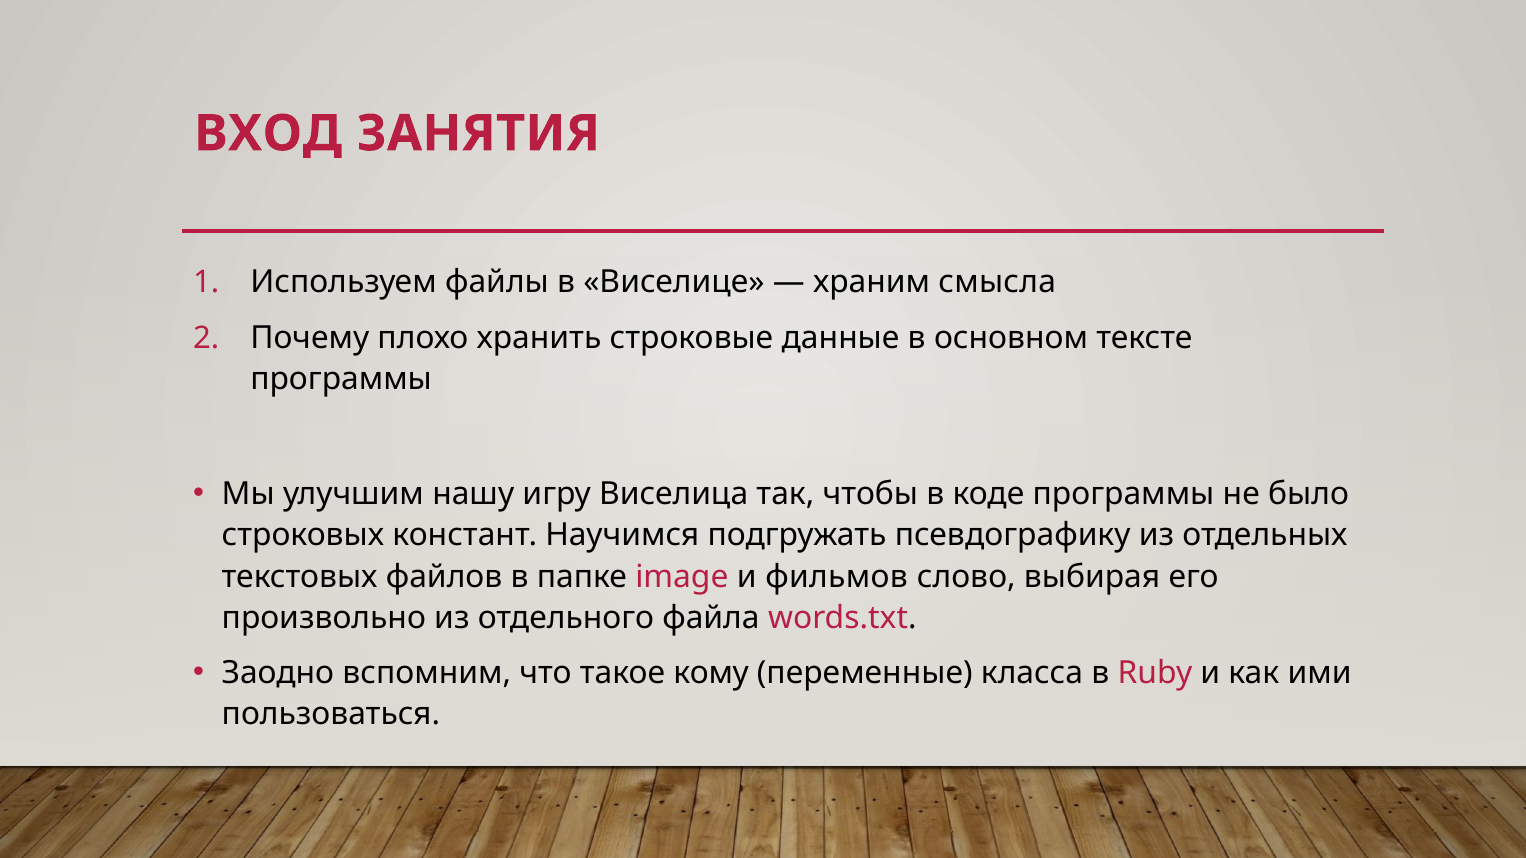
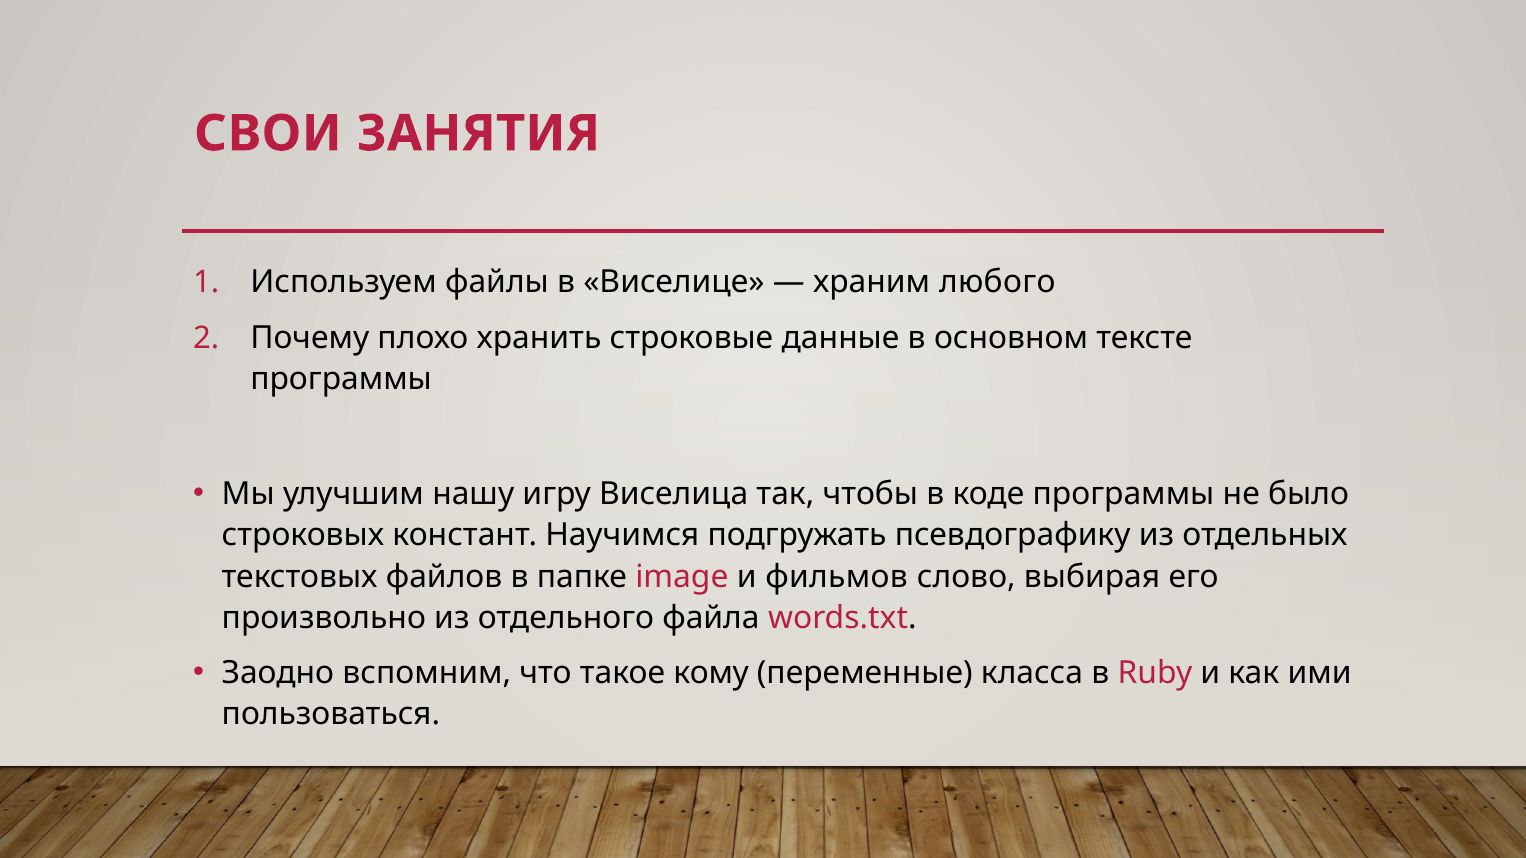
ВХОД: ВХОД -> СВОИ
смысла: смысла -> любого
